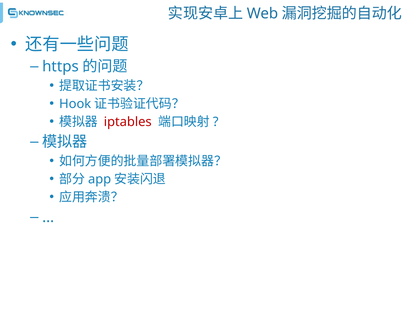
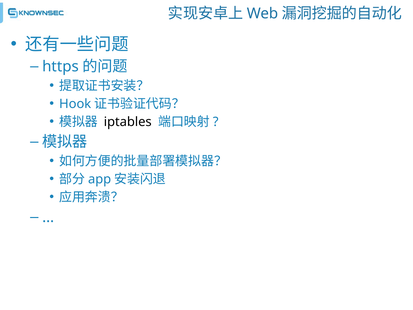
iptables colour: red -> black
